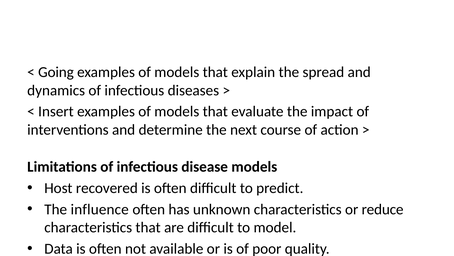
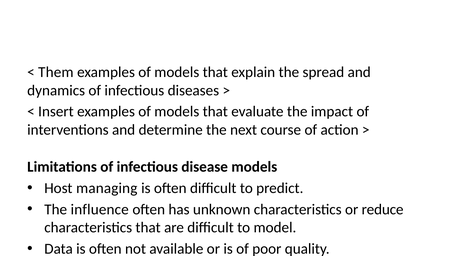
Going: Going -> Them
recovered: recovered -> managing
